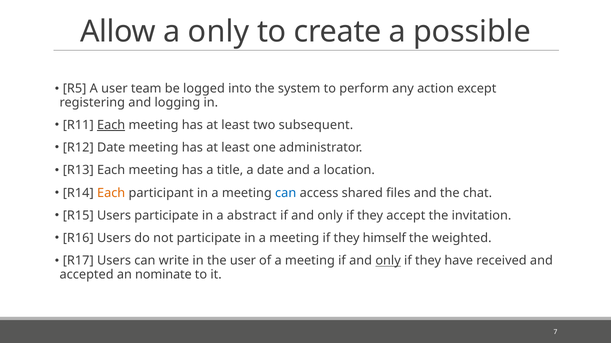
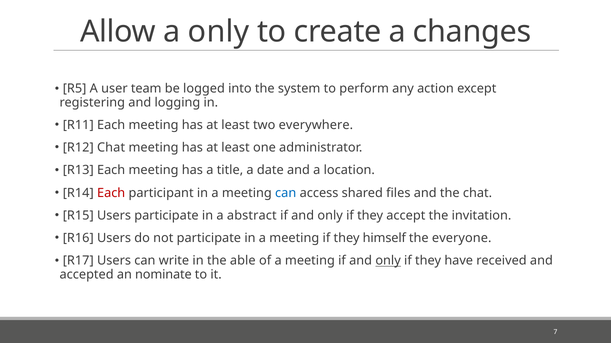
possible: possible -> changes
Each at (111, 125) underline: present -> none
subsequent: subsequent -> everywhere
R12 Date: Date -> Chat
Each at (111, 193) colour: orange -> red
weighted: weighted -> everyone
the user: user -> able
